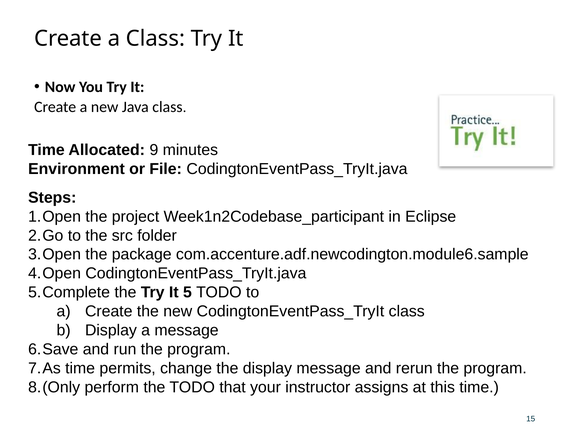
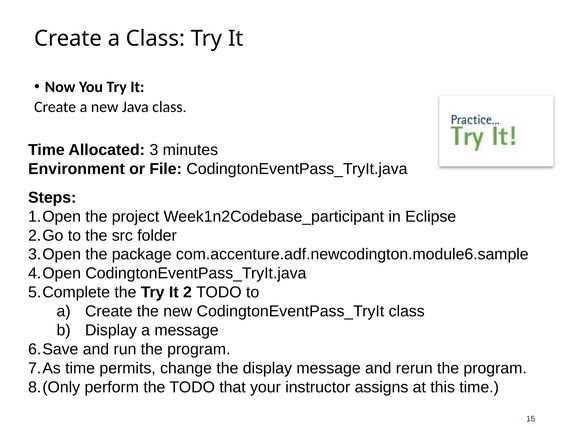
9: 9 -> 3
5: 5 -> 2
